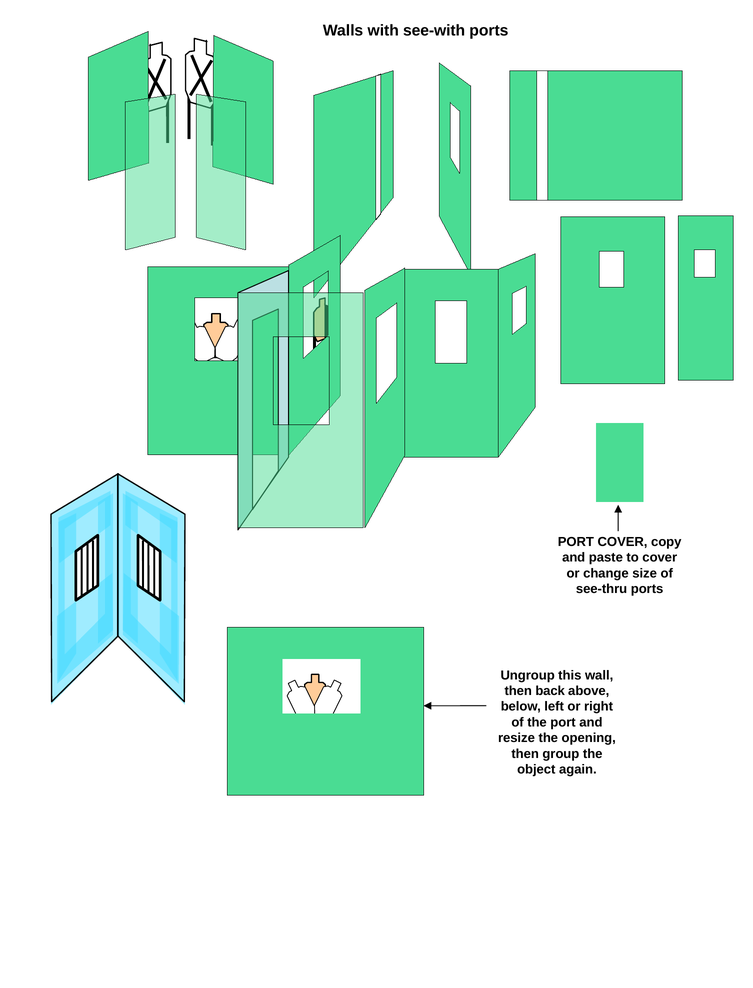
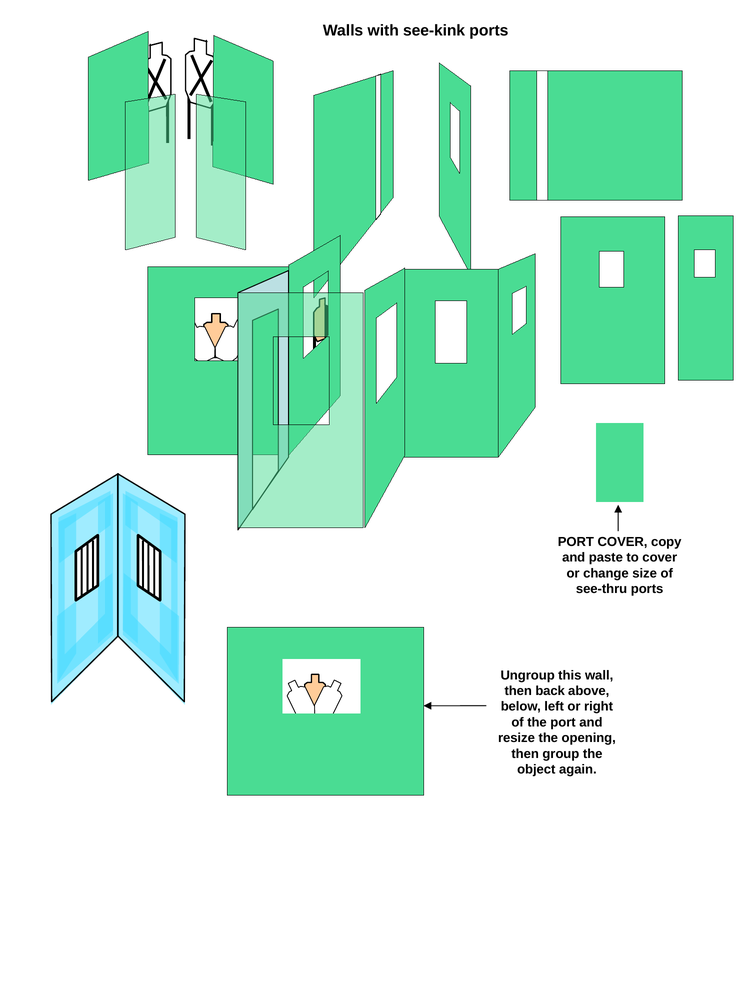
see-with: see-with -> see-kink
